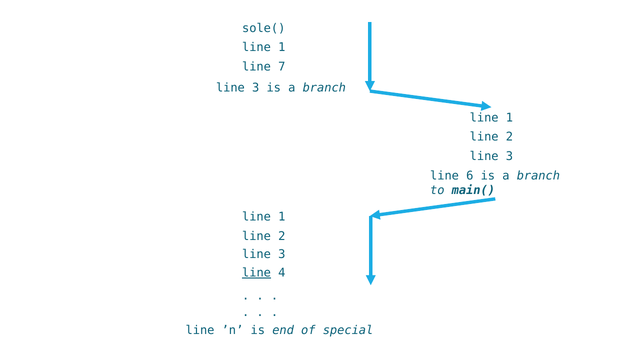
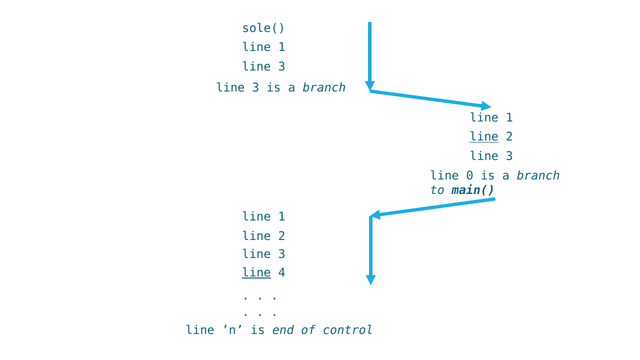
7 at (282, 67): 7 -> 3
line at (484, 137) underline: none -> present
6: 6 -> 0
special: special -> control
